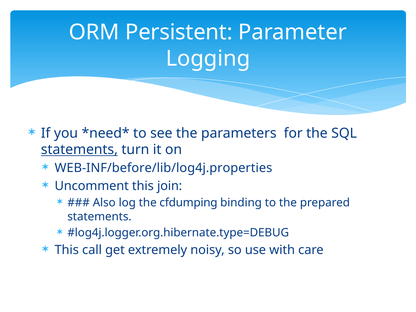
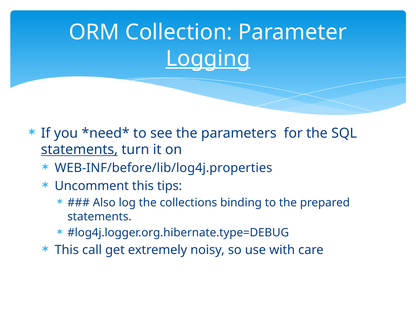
Persistent: Persistent -> Collection
Logging underline: none -> present
join: join -> tips
cfdumping: cfdumping -> collections
